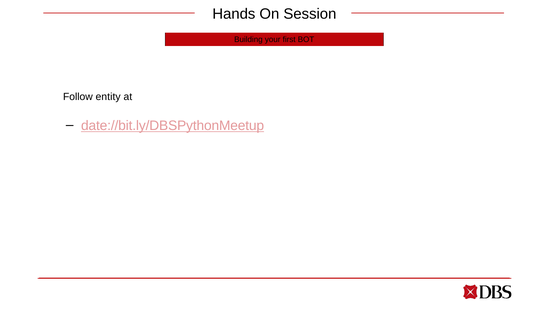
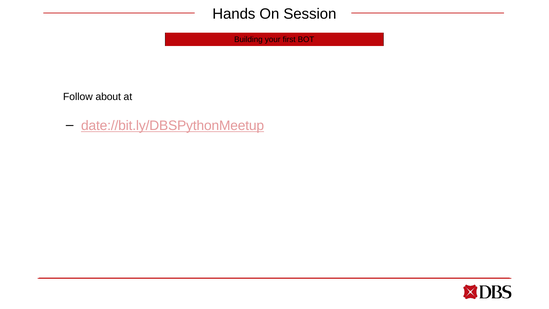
entity: entity -> about
